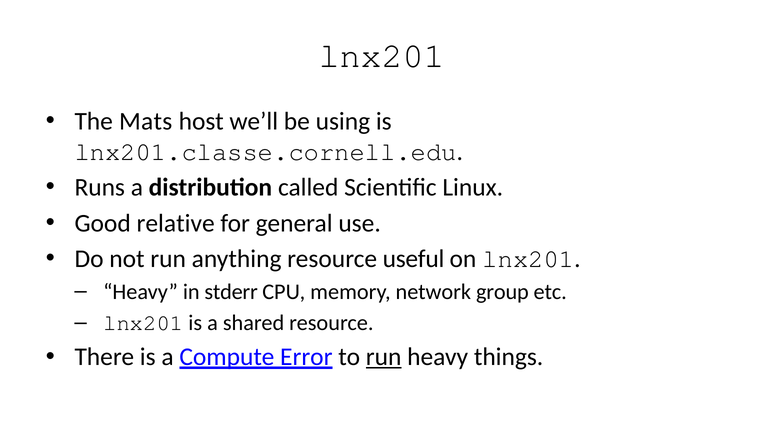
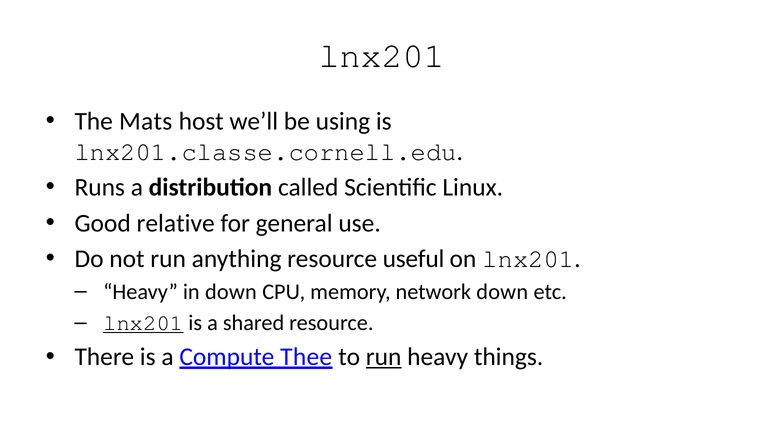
in stderr: stderr -> down
network group: group -> down
lnx201 at (143, 323) underline: none -> present
Error: Error -> Thee
